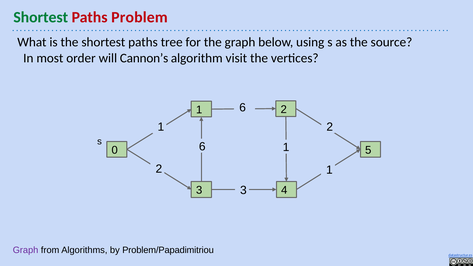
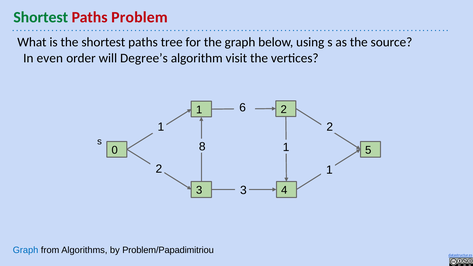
most: most -> even
Cannon’s: Cannon’s -> Degree’s
s 6: 6 -> 8
Graph at (26, 250) colour: purple -> blue
